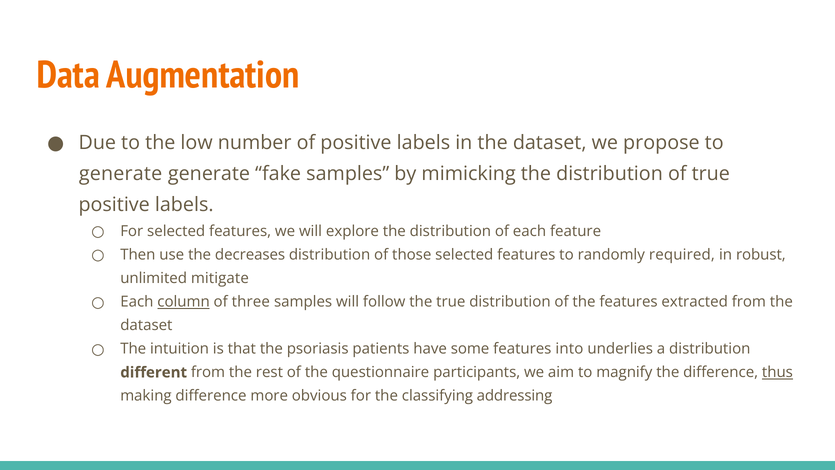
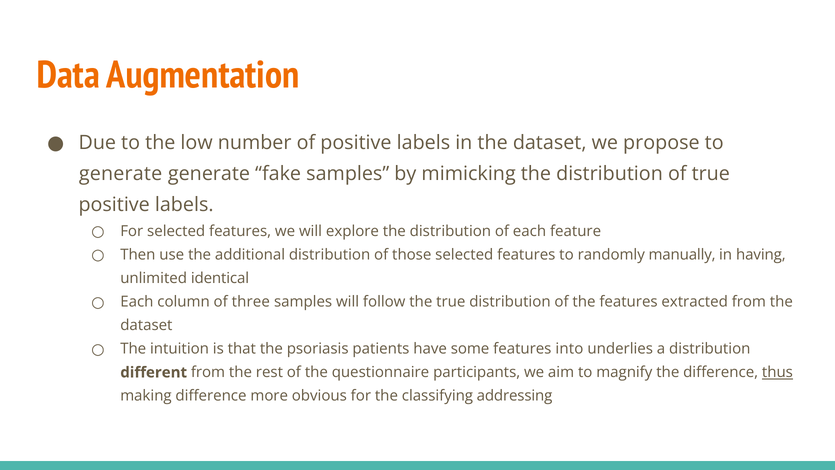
decreases: decreases -> additional
required: required -> manually
robust: robust -> having
mitigate: mitigate -> identical
column underline: present -> none
